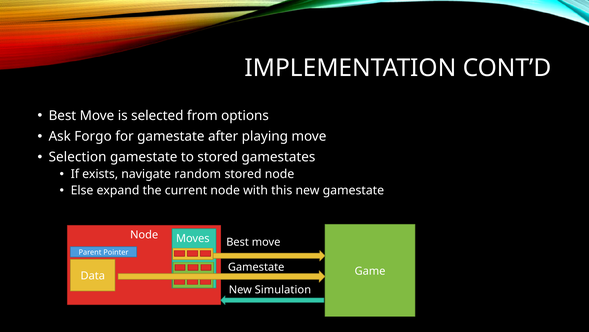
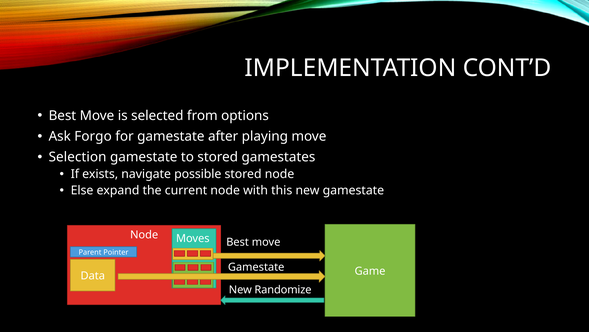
random: random -> possible
Simulation: Simulation -> Randomize
